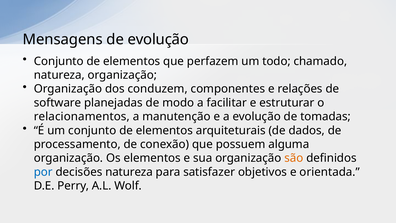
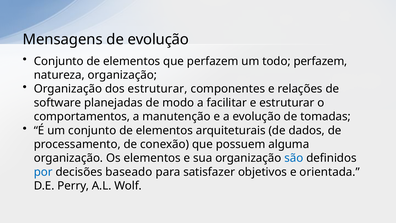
todo chamado: chamado -> perfazem
dos conduzem: conduzem -> estruturar
relacionamentos: relacionamentos -> comportamentos
são colour: orange -> blue
decisões natureza: natureza -> baseado
